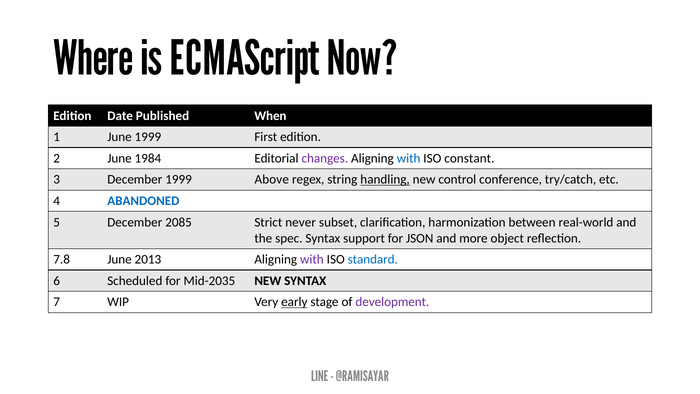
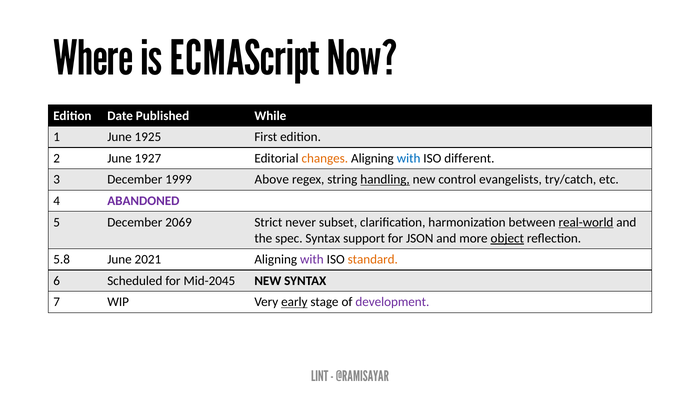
When: When -> While
June 1999: 1999 -> 1925
1984: 1984 -> 1927
changes colour: purple -> orange
constant: constant -> different
conference: conference -> evangelists
ABANDONED colour: blue -> purple
2085: 2085 -> 2069
real-world underline: none -> present
object underline: none -> present
7.8: 7.8 -> 5.8
2013: 2013 -> 2021
standard colour: blue -> orange
Mid-2035: Mid-2035 -> Mid-2045
LINE: LINE -> LINT
